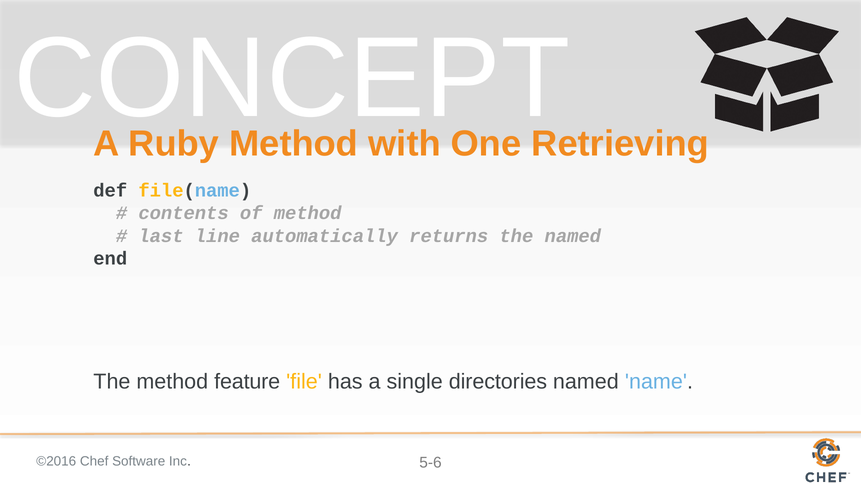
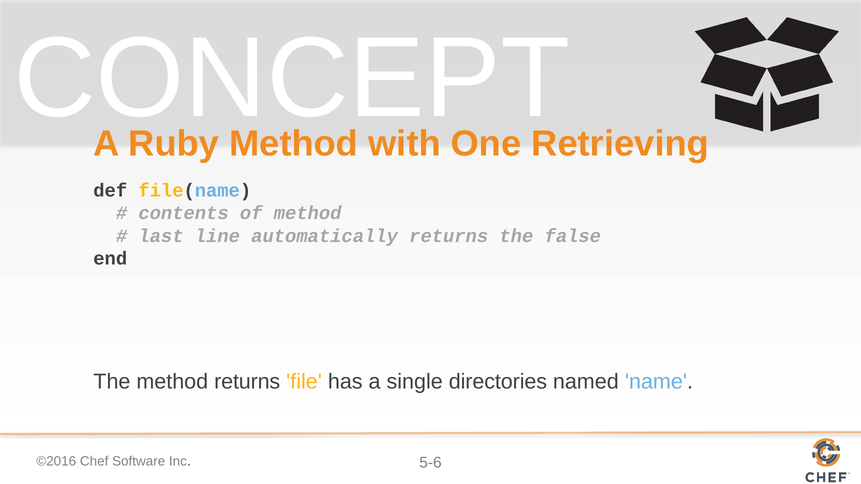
the named: named -> false
method feature: feature -> returns
